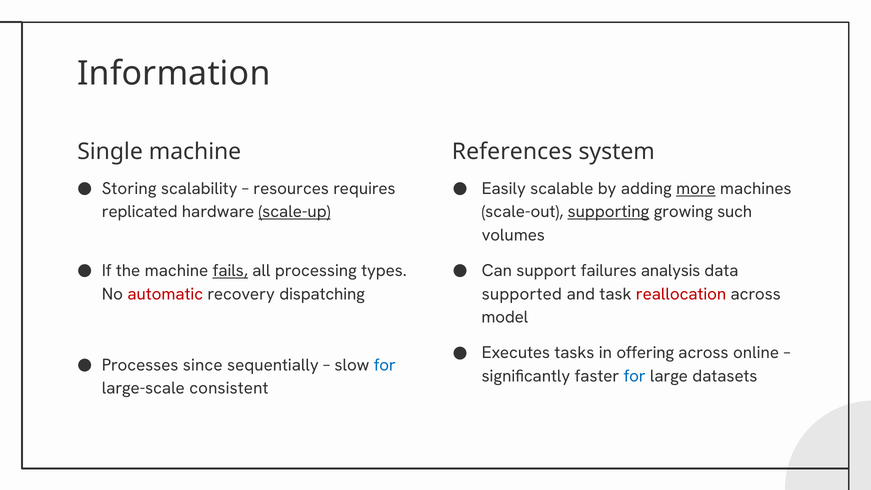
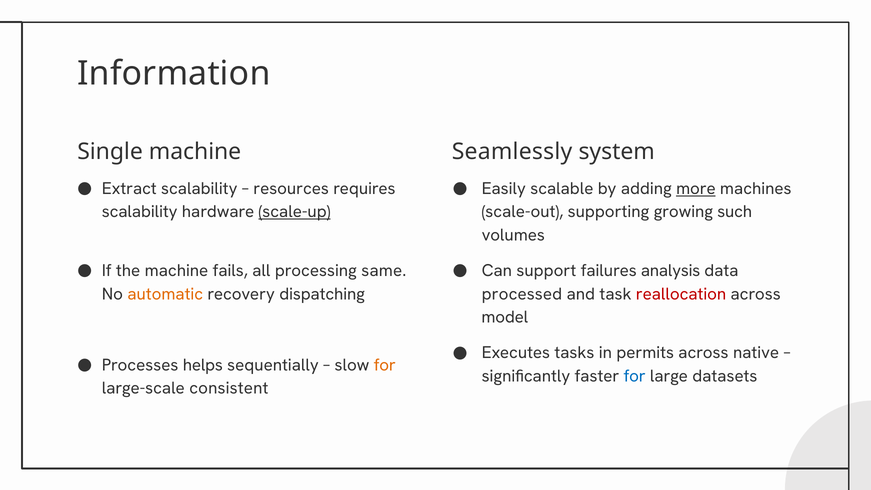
References: References -> Seamlessly
Storing: Storing -> Extract
replicated at (140, 212): replicated -> scalability
supporting underline: present -> none
fails underline: present -> none
types: types -> same
automatic colour: red -> orange
supported: supported -> processed
offering: offering -> permits
online: online -> native
since: since -> helps
for at (385, 365) colour: blue -> orange
